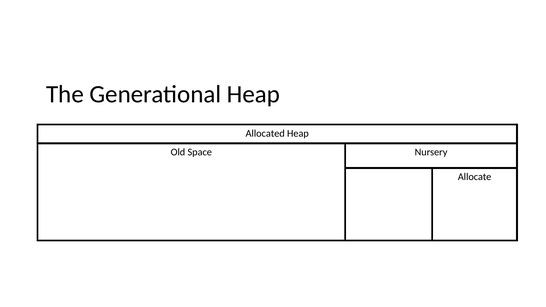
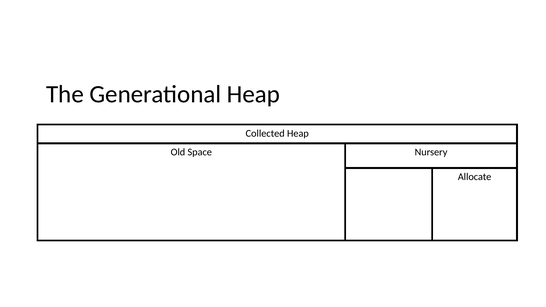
Allocated: Allocated -> Collected
